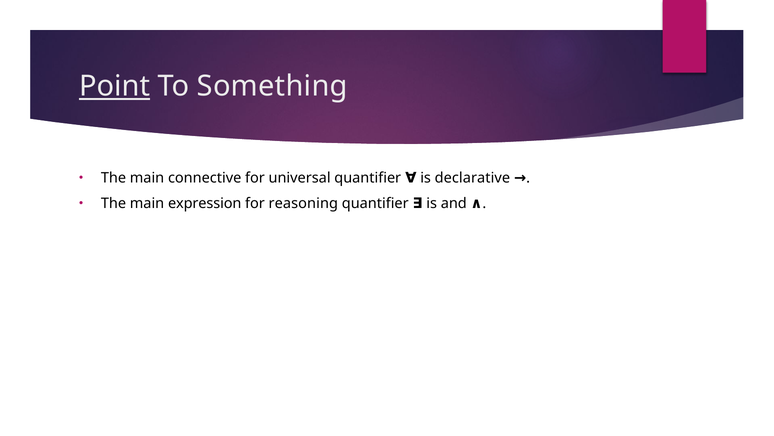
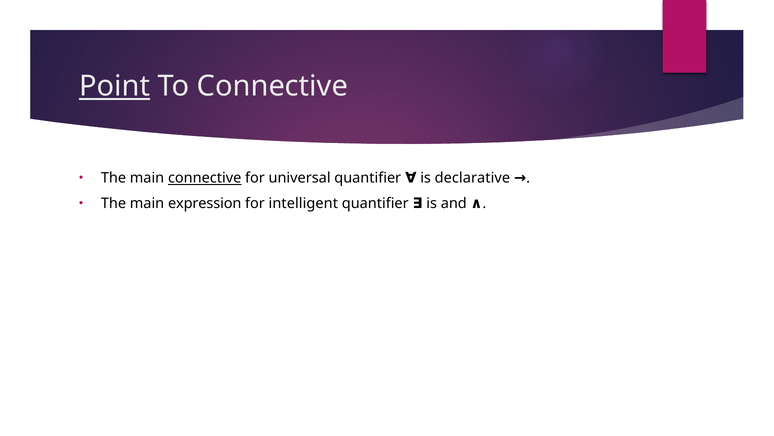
To Something: Something -> Connective
connective at (205, 178) underline: none -> present
reasoning: reasoning -> intelligent
